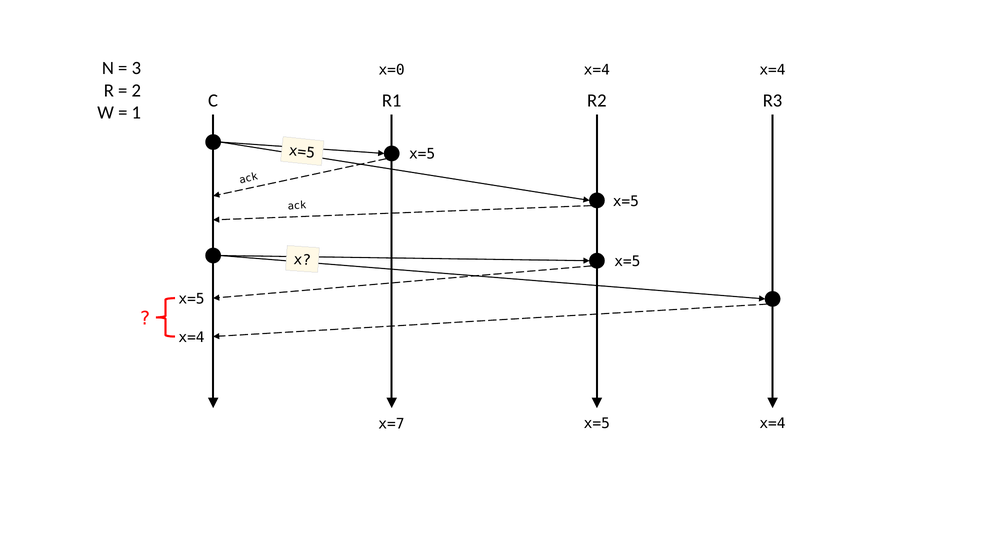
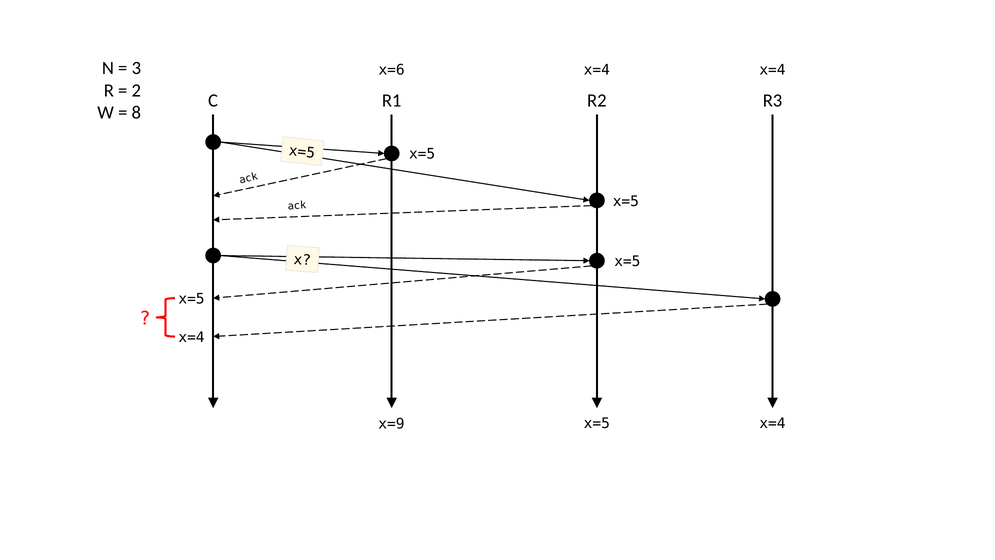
x=0: x=0 -> x=6
1: 1 -> 8
x=7: x=7 -> x=9
